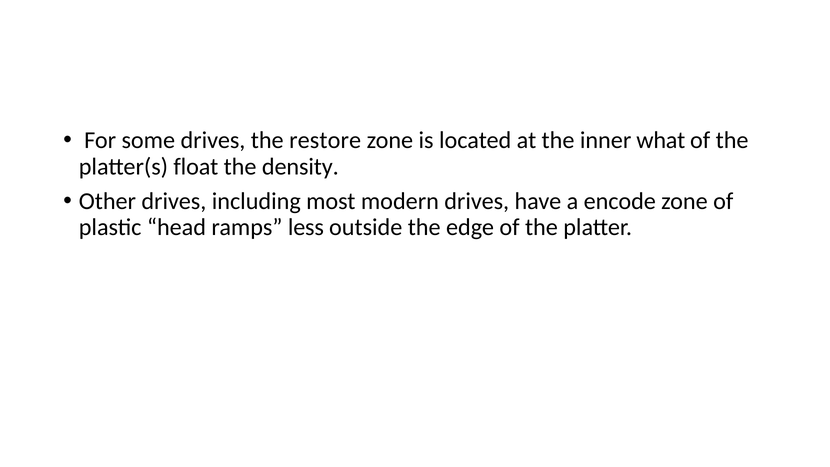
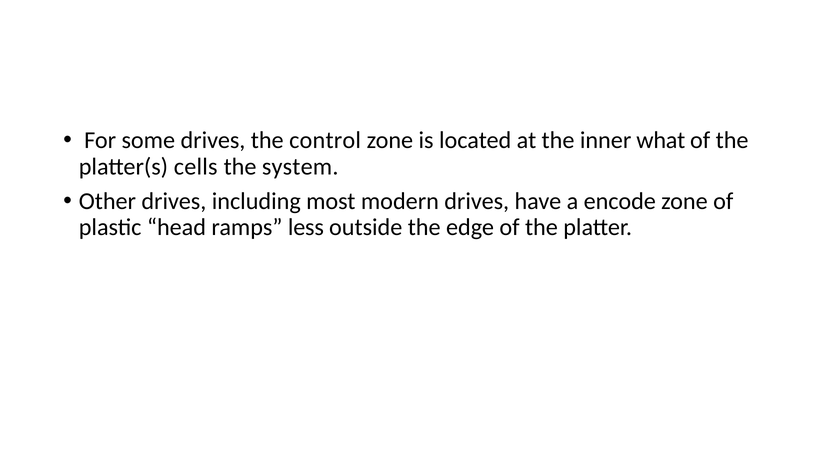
restore: restore -> control
float: float -> cells
density: density -> system
